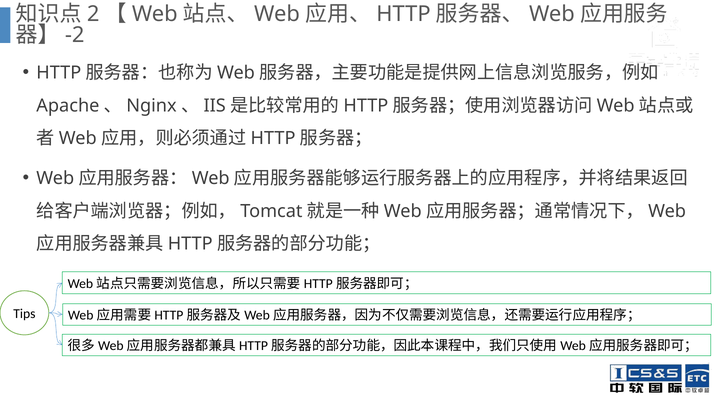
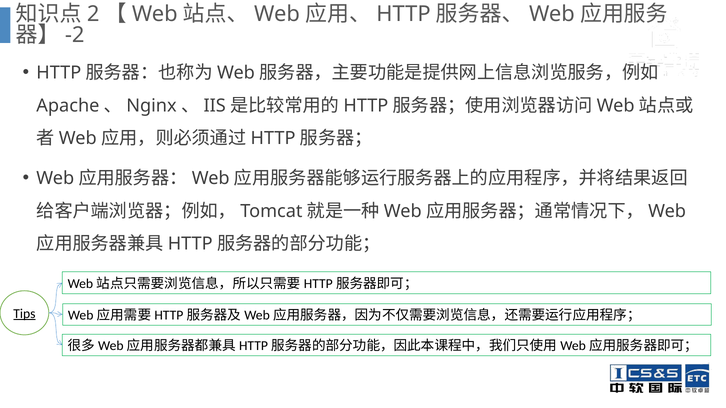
Tips underline: none -> present
